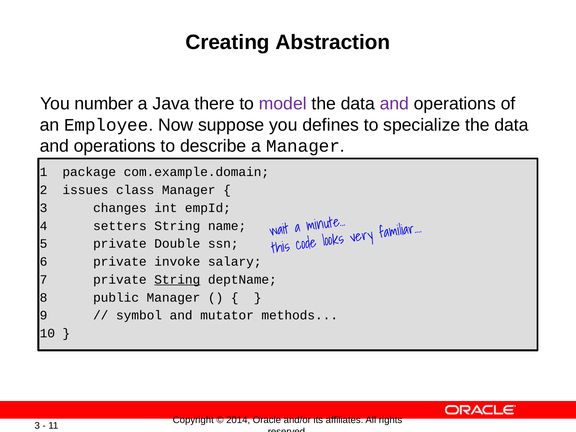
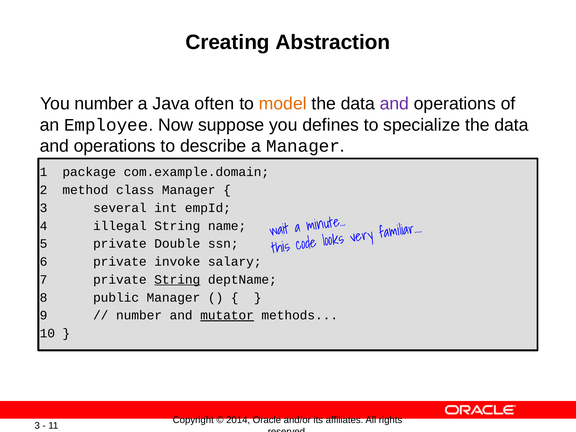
there: there -> often
model colour: purple -> orange
issues: issues -> method
changes: changes -> several
setters: setters -> illegal
symbol at (139, 315): symbol -> number
mutator underline: none -> present
